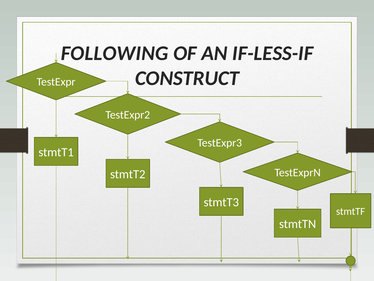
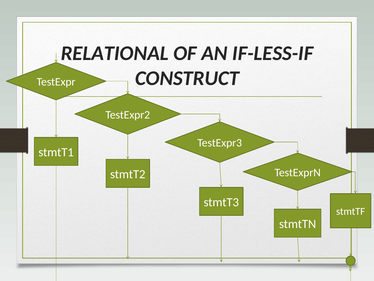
FOLLOWING: FOLLOWING -> RELATIONAL
